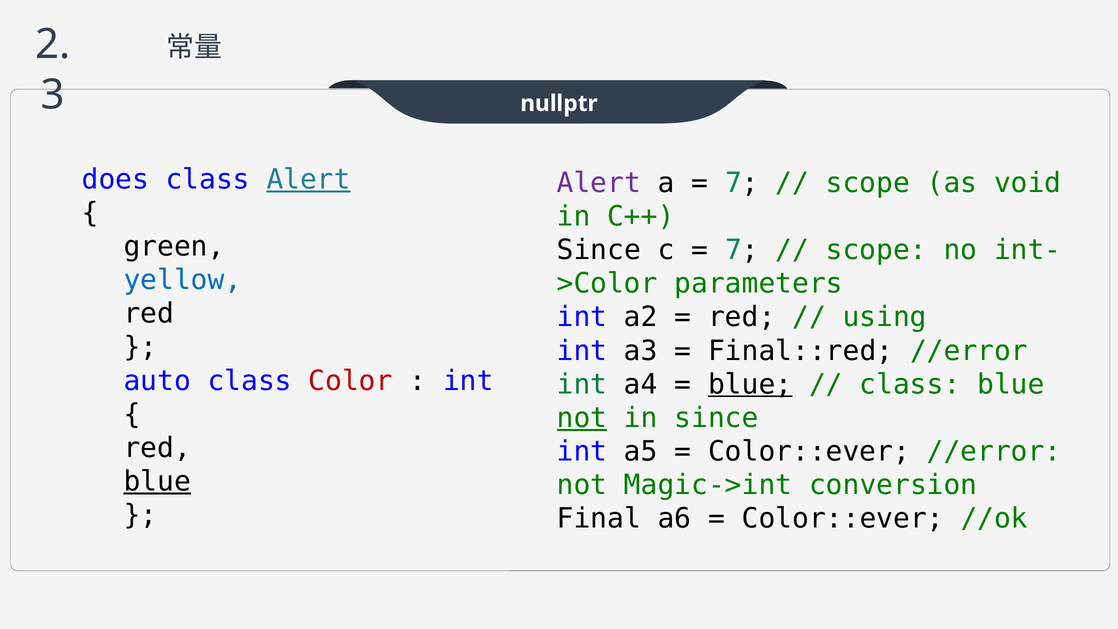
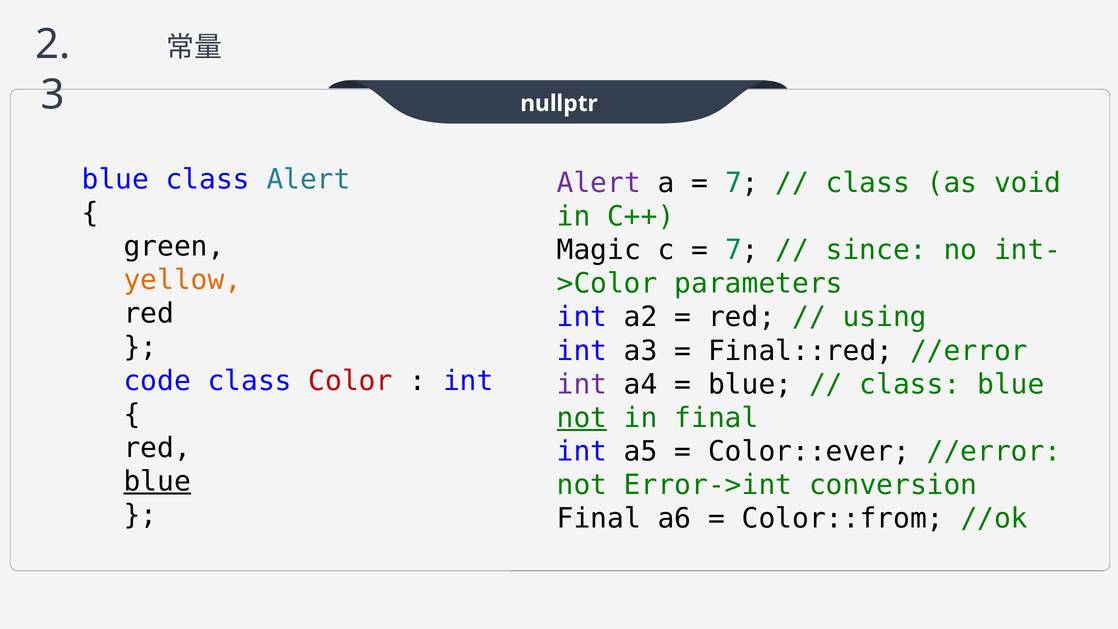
does at (115, 180): does -> blue
Alert at (309, 180) underline: present -> none
scope at (868, 183): scope -> class
Since at (599, 250): Since -> Magic
scope at (876, 250): scope -> since
yellow colour: blue -> orange
auto: auto -> code
int at (582, 384) colour: green -> purple
blue at (750, 384) underline: present -> none
in since: since -> final
Magic->int: Magic->int -> Error->int
Color::ever at (843, 518): Color::ever -> Color::from
